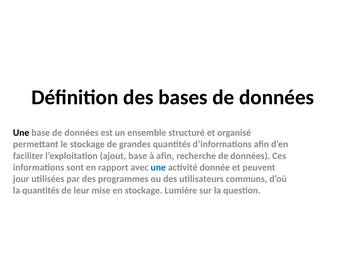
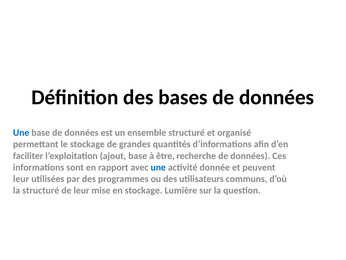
Une at (21, 132) colour: black -> blue
à afin: afin -> être
jour at (21, 179): jour -> leur
la quantités: quantités -> structuré
